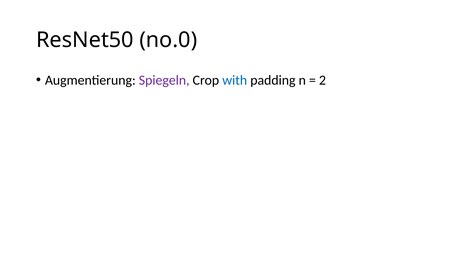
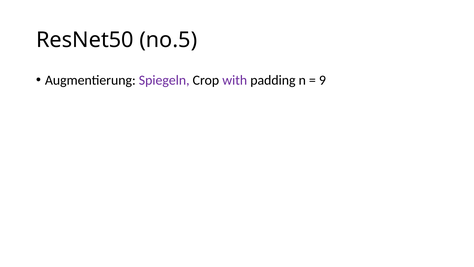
no.0: no.0 -> no.5
with colour: blue -> purple
2: 2 -> 9
